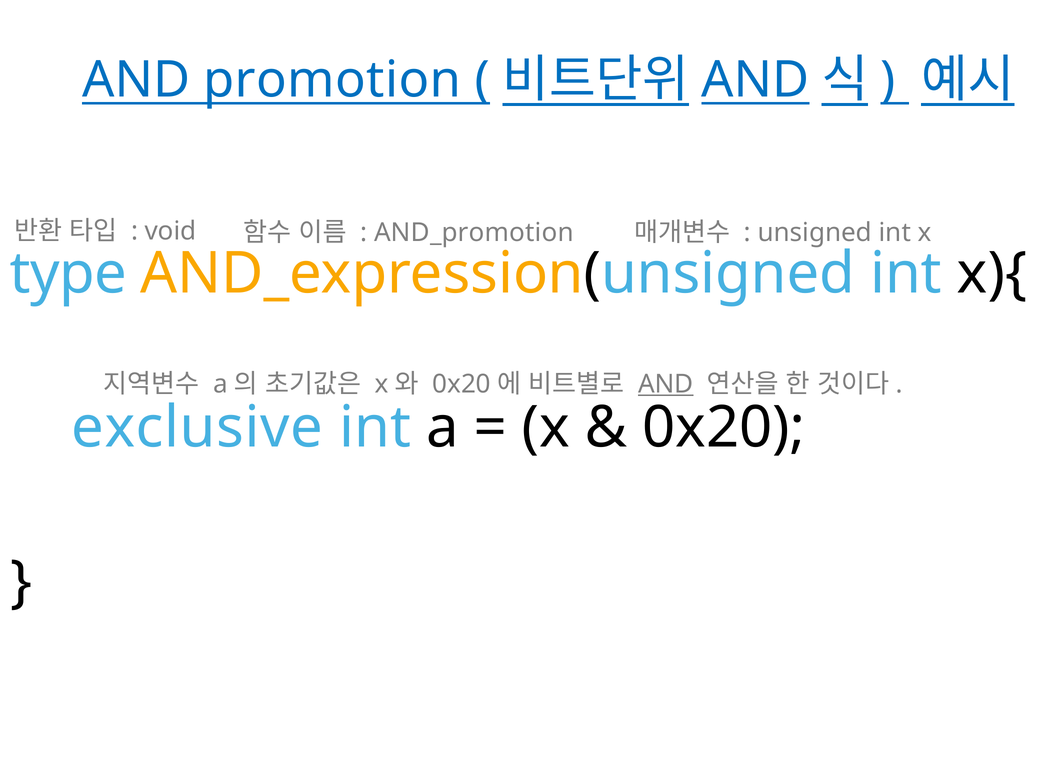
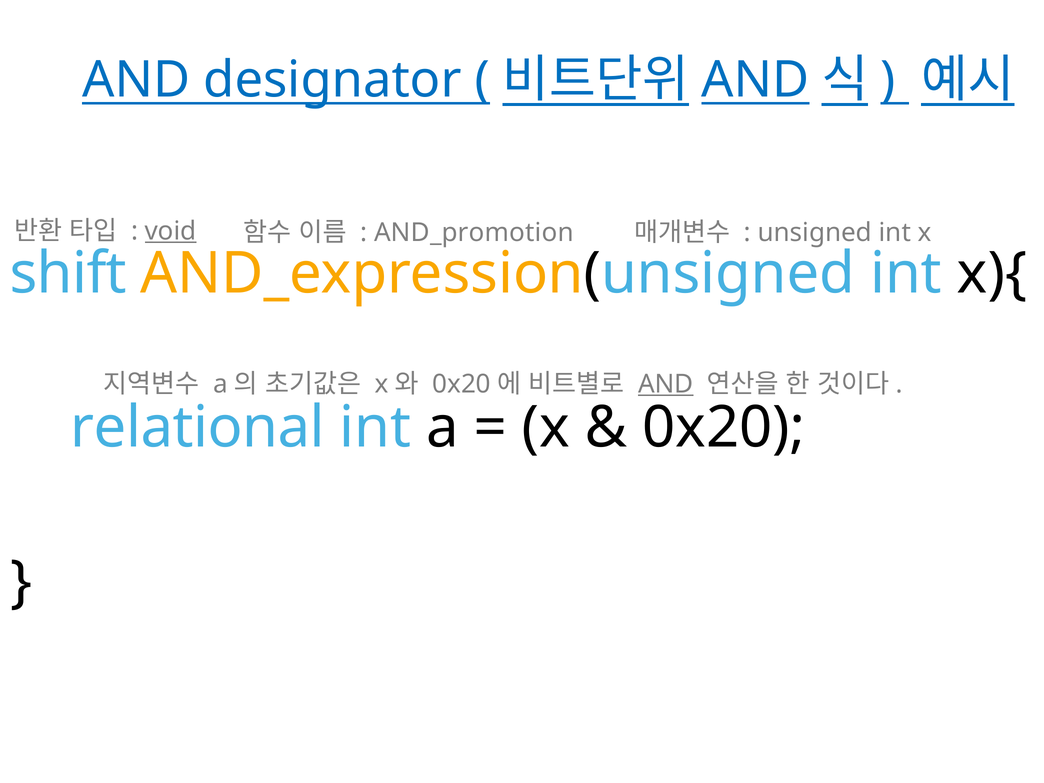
promotion: promotion -> designator
void underline: none -> present
type: type -> shift
exclusive: exclusive -> relational
